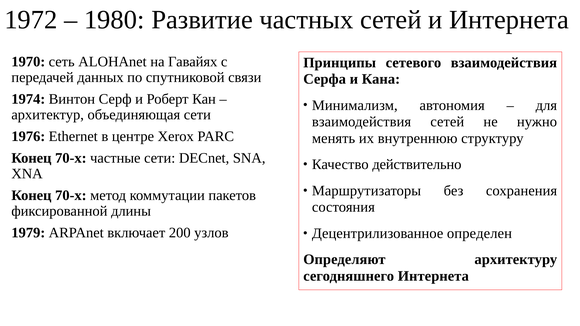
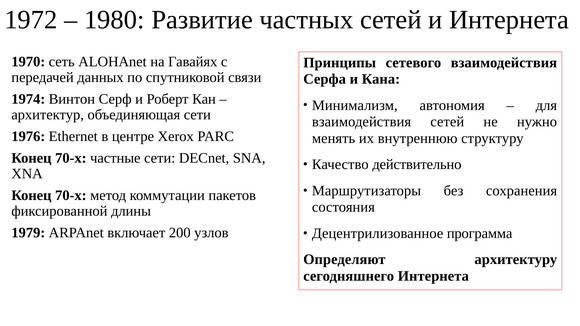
определен: определен -> программа
